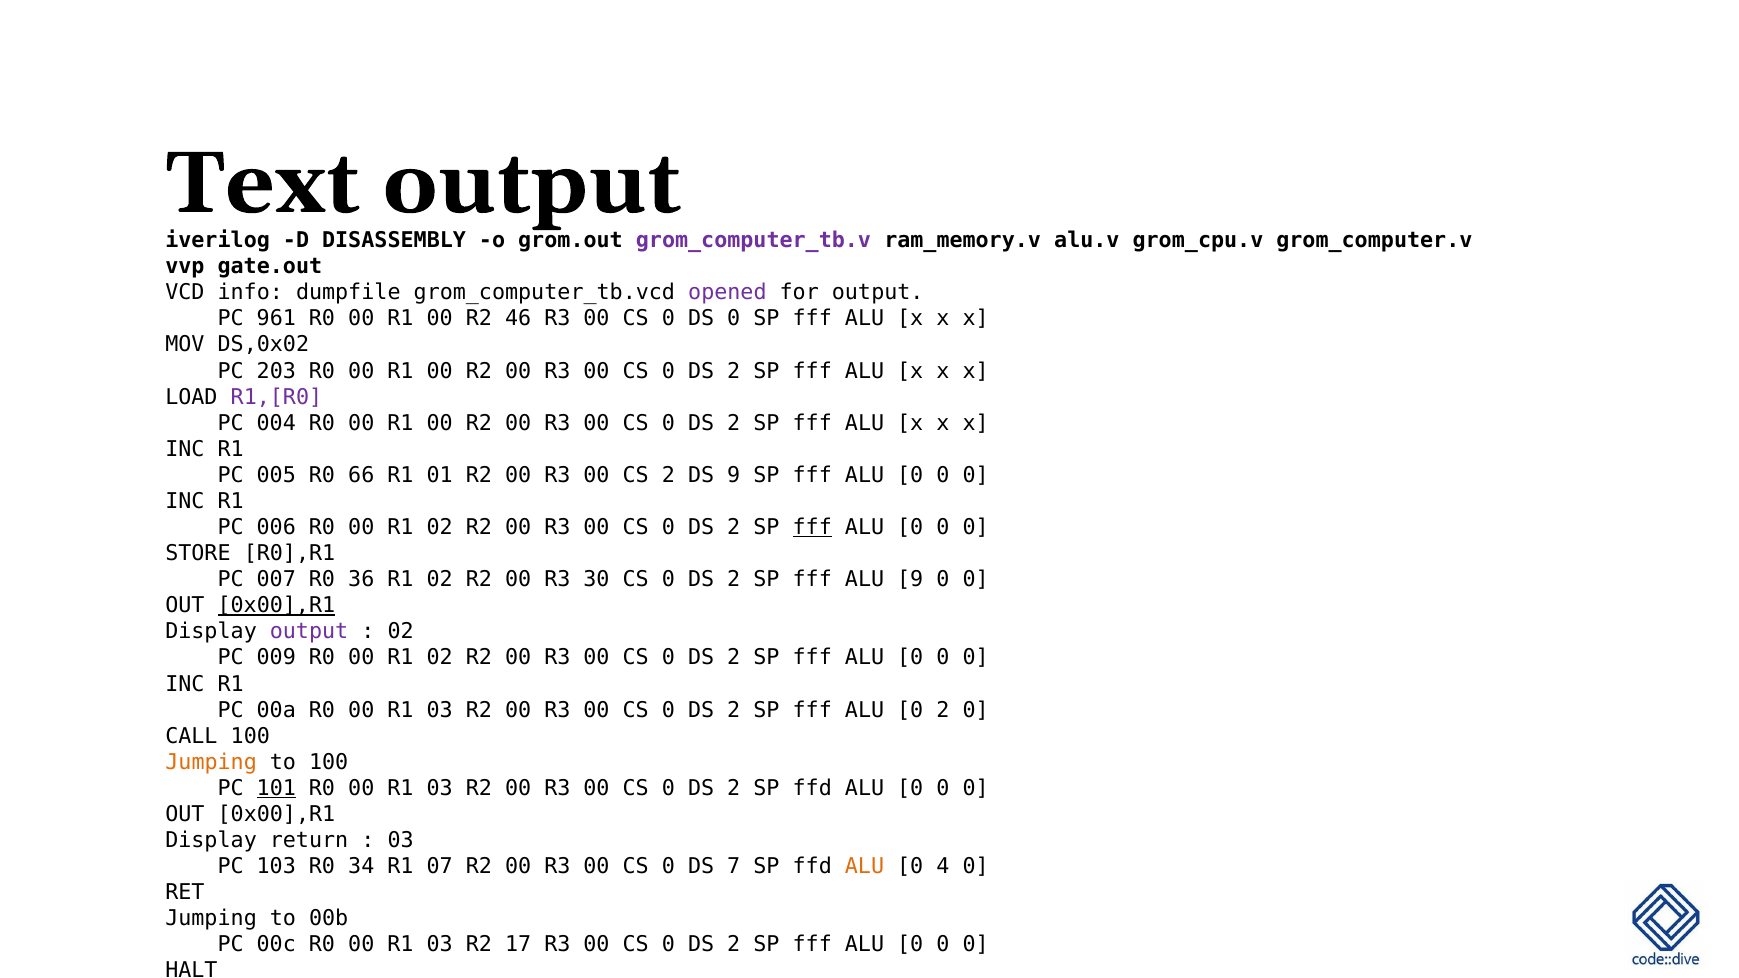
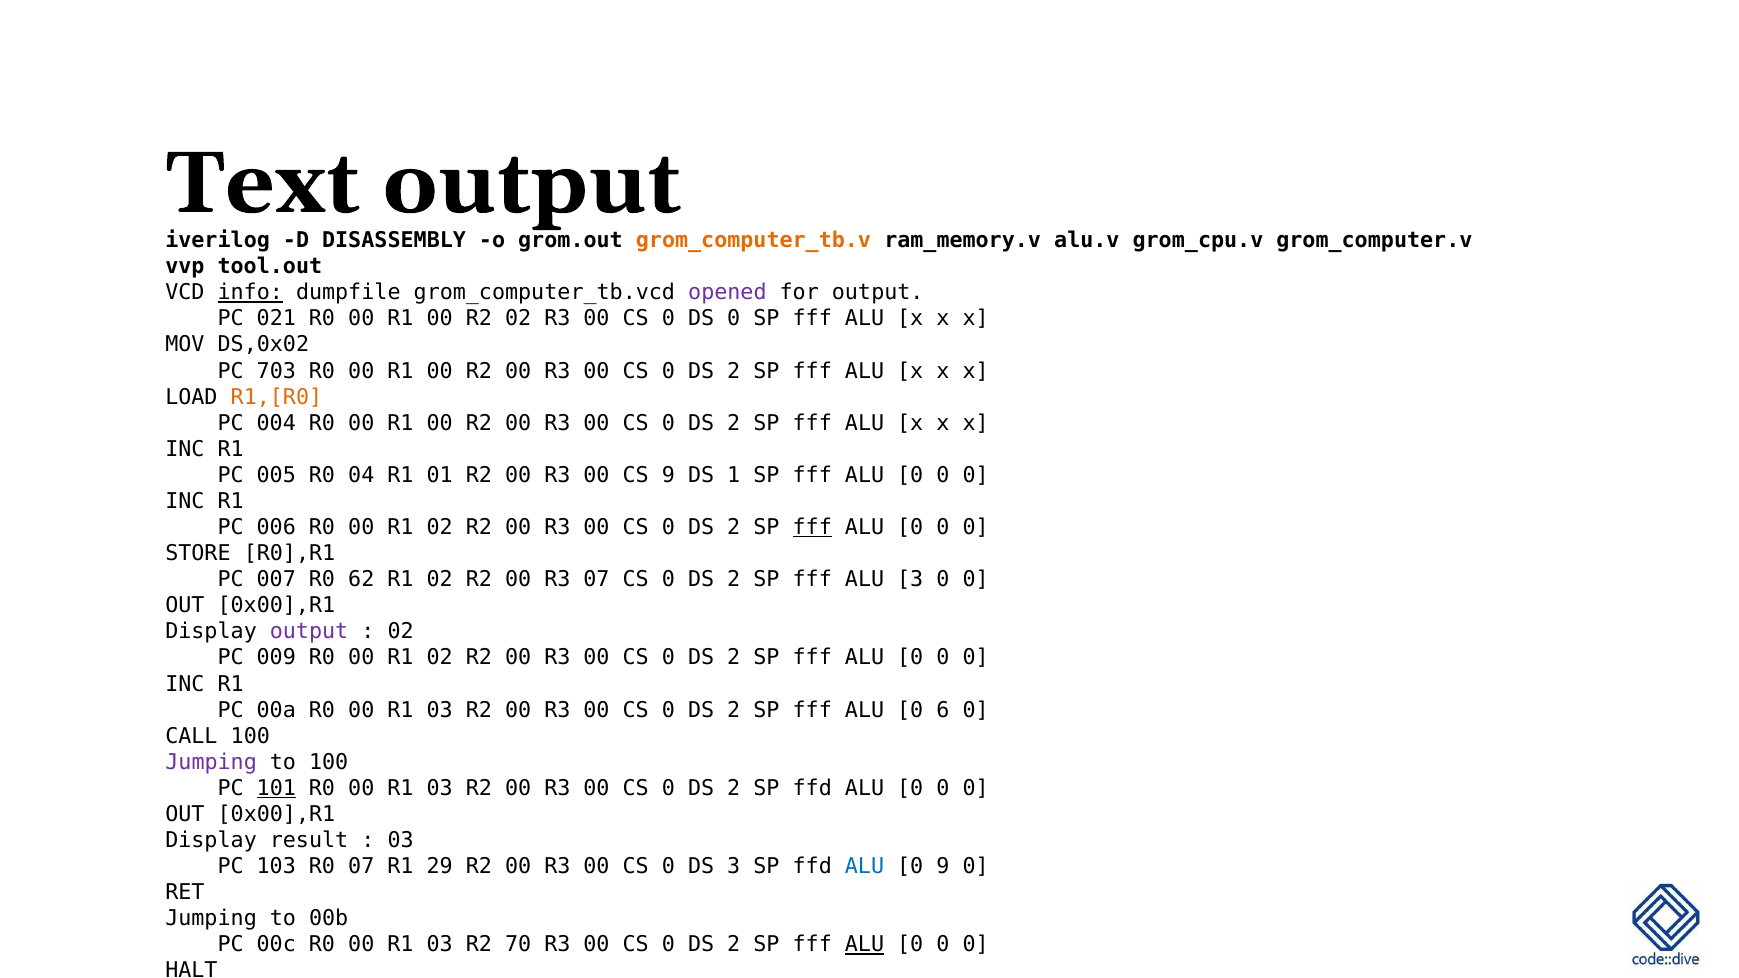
grom_computer_tb.v colour: purple -> orange
gate.out: gate.out -> tool.out
info underline: none -> present
961: 961 -> 021
R2 46: 46 -> 02
203: 203 -> 703
R1,[R0 colour: purple -> orange
66: 66 -> 04
CS 2: 2 -> 9
DS 9: 9 -> 1
36: 36 -> 62
R3 30: 30 -> 07
ALU 9: 9 -> 3
0x00],R1 at (276, 606) underline: present -> none
0 2: 2 -> 6
Jumping at (211, 762) colour: orange -> purple
return: return -> result
R0 34: 34 -> 07
07: 07 -> 29
DS 7: 7 -> 3
ALU at (864, 867) colour: orange -> blue
0 4: 4 -> 9
17: 17 -> 70
ALU at (864, 945) underline: none -> present
